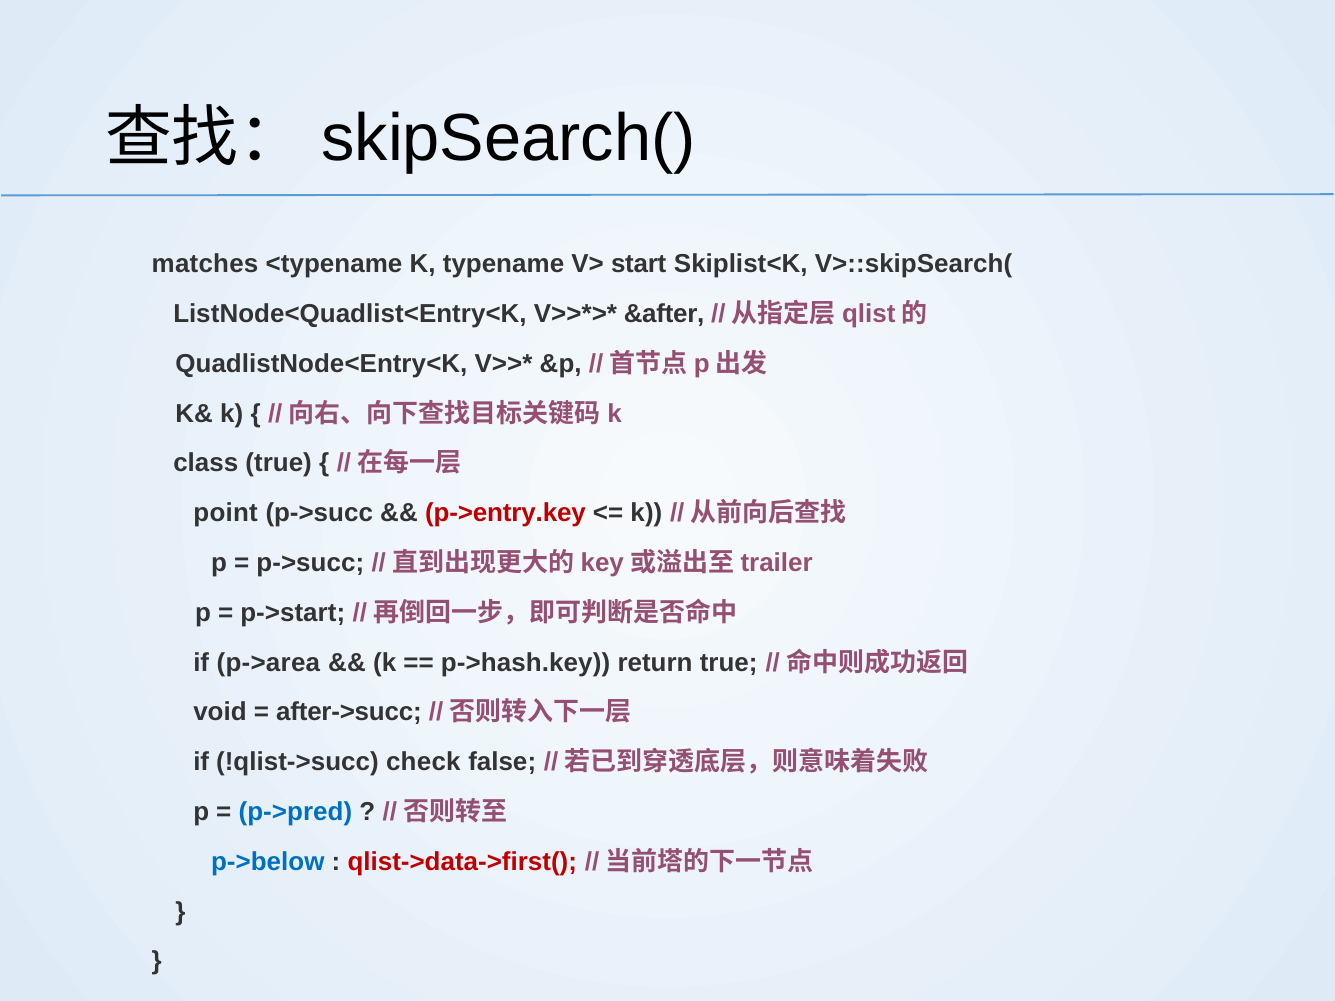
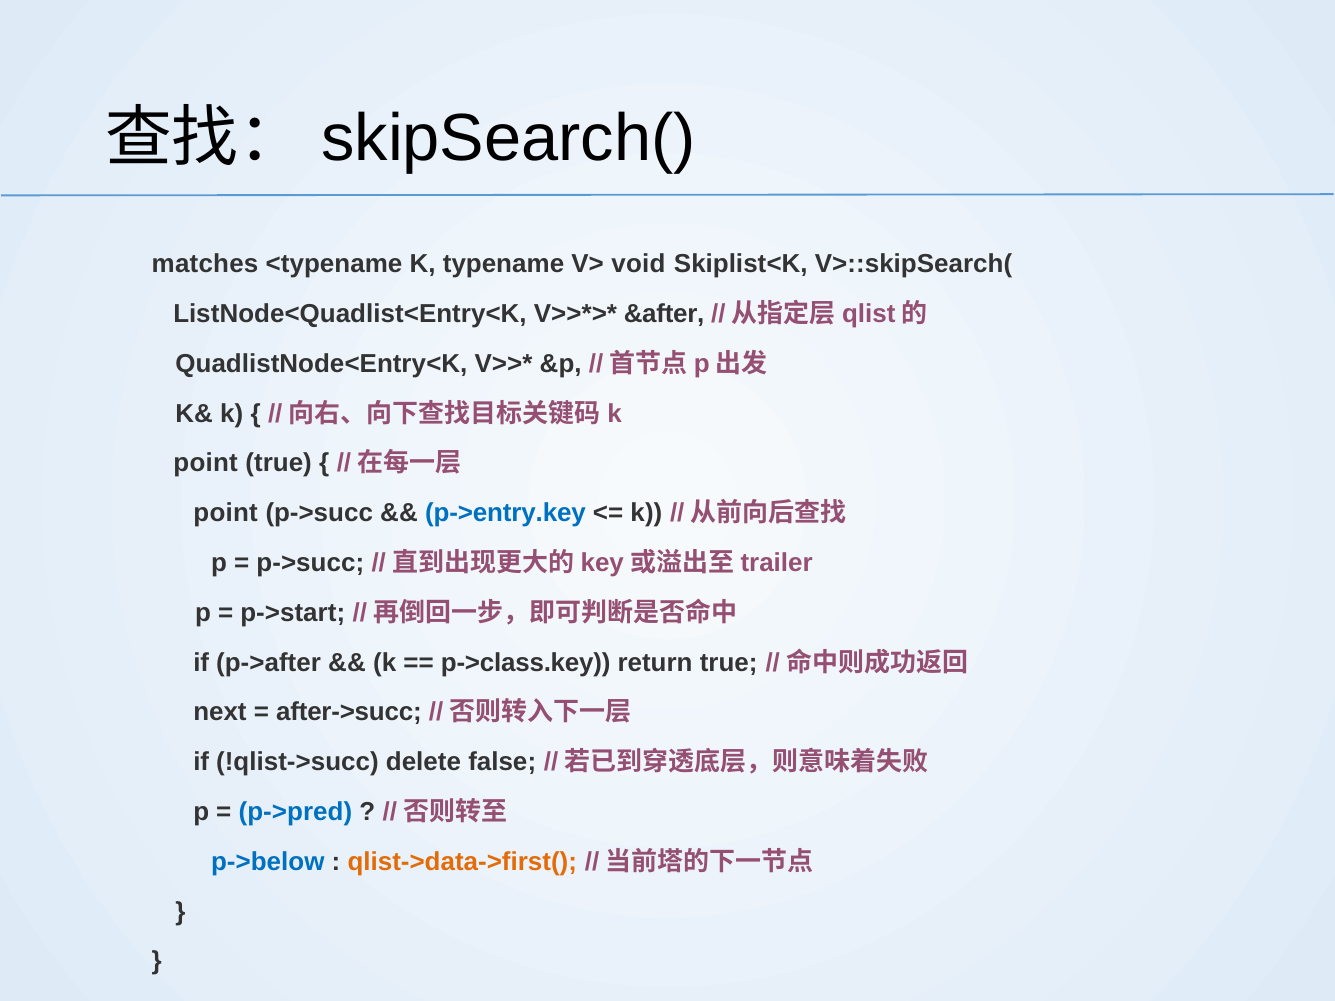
start: start -> void
class at (206, 463): class -> point
p->entry.key colour: red -> blue
p->area: p->area -> p->after
p->hash.key: p->hash.key -> p->class.key
void: void -> next
check: check -> delete
qlist->data->first( colour: red -> orange
